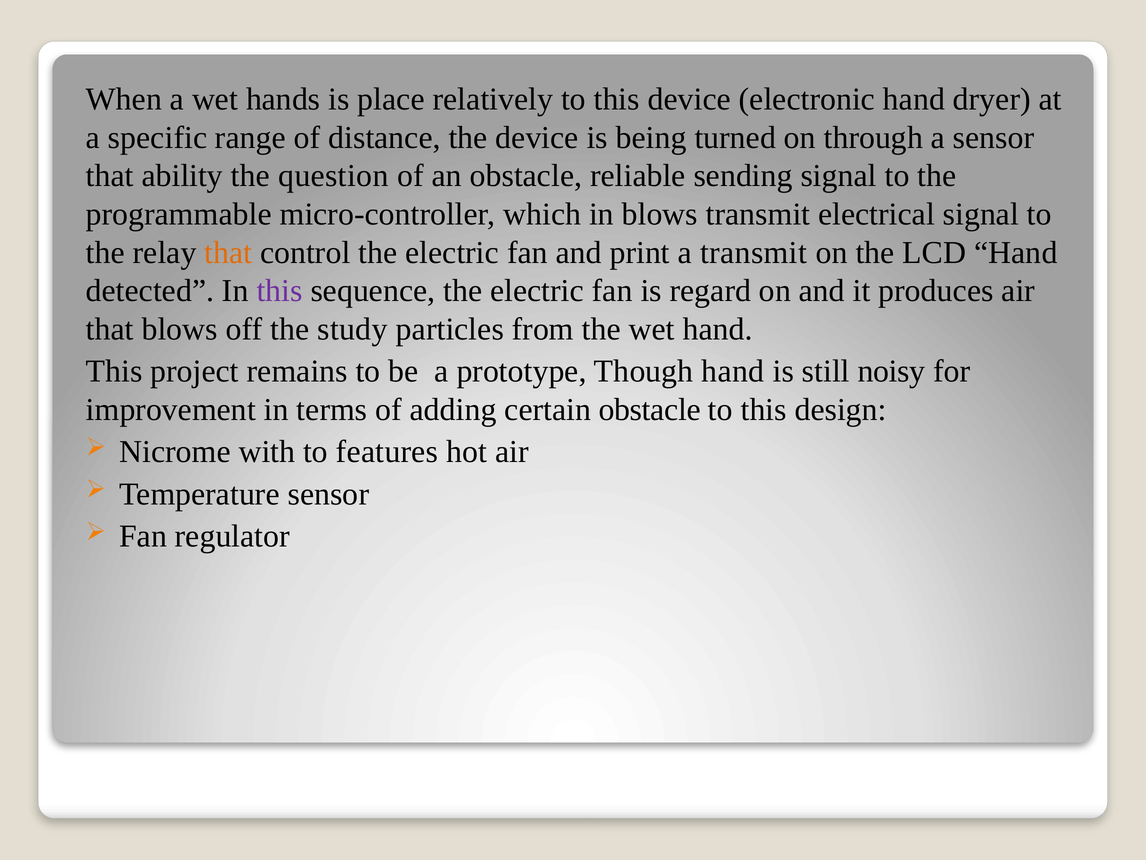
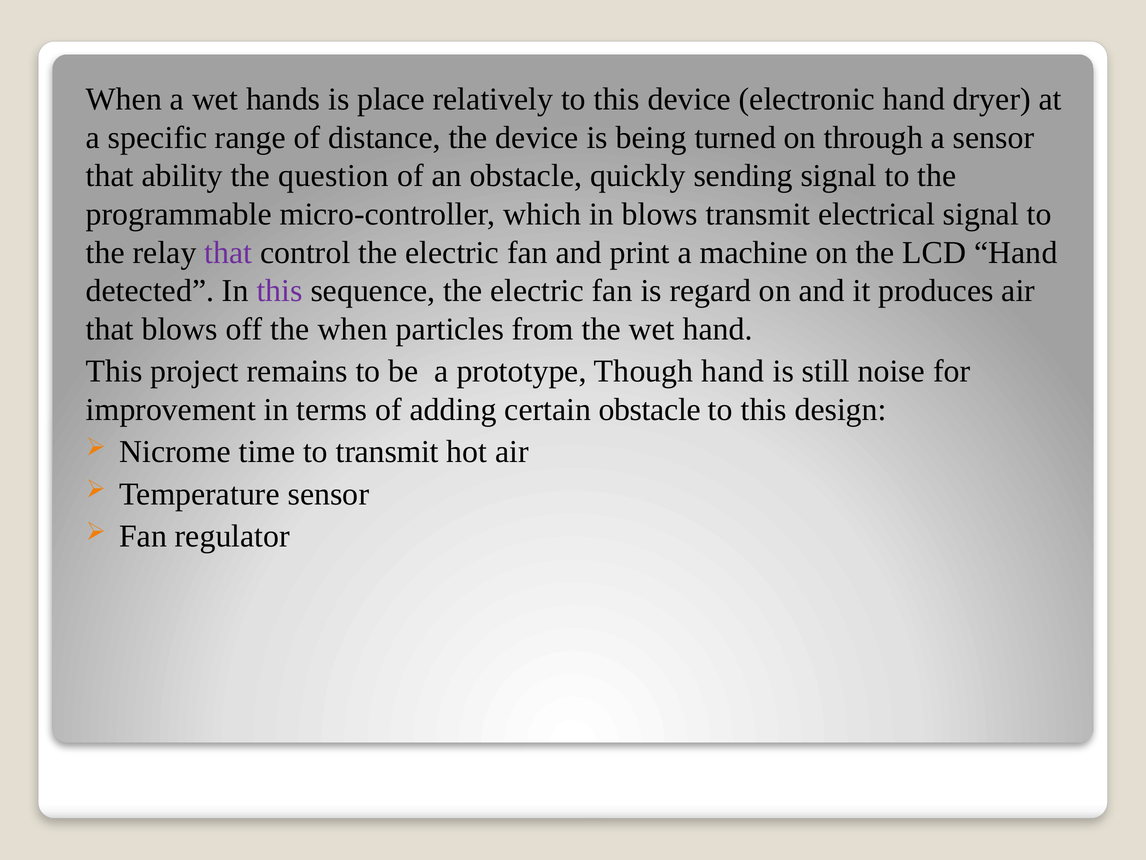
reliable: reliable -> quickly
that at (228, 252) colour: orange -> purple
a transmit: transmit -> machine
the study: study -> when
noisy: noisy -> noise
with: with -> time
to features: features -> transmit
